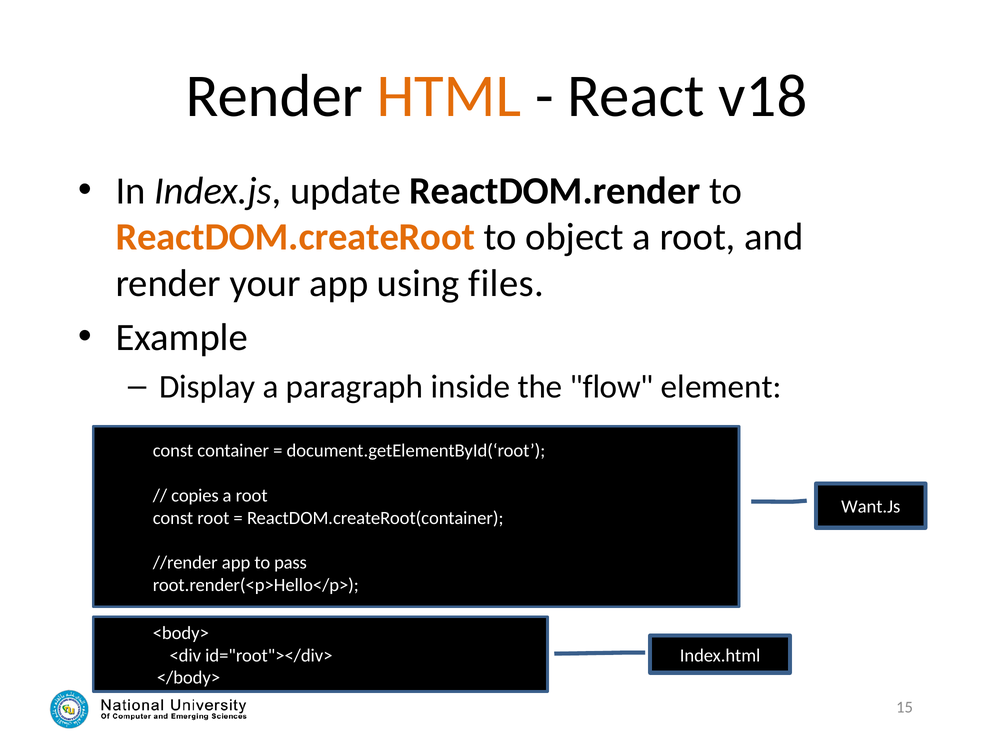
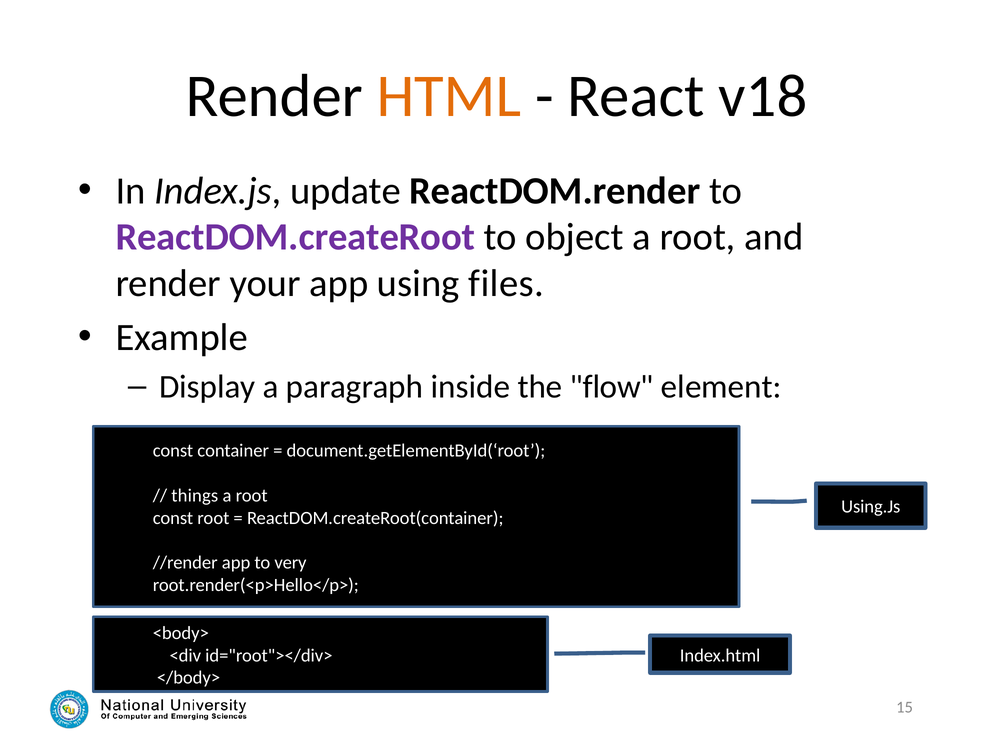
ReactDOM.createRoot colour: orange -> purple
copies: copies -> things
Want.Js: Want.Js -> Using.Js
pass: pass -> very
